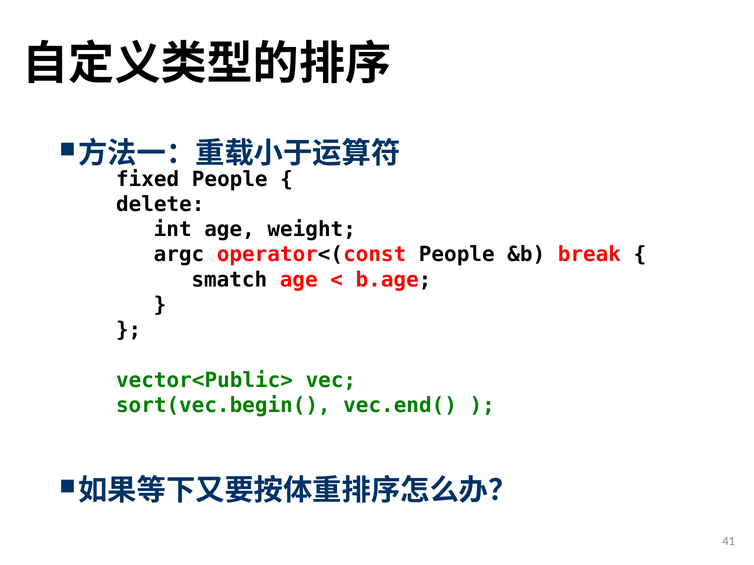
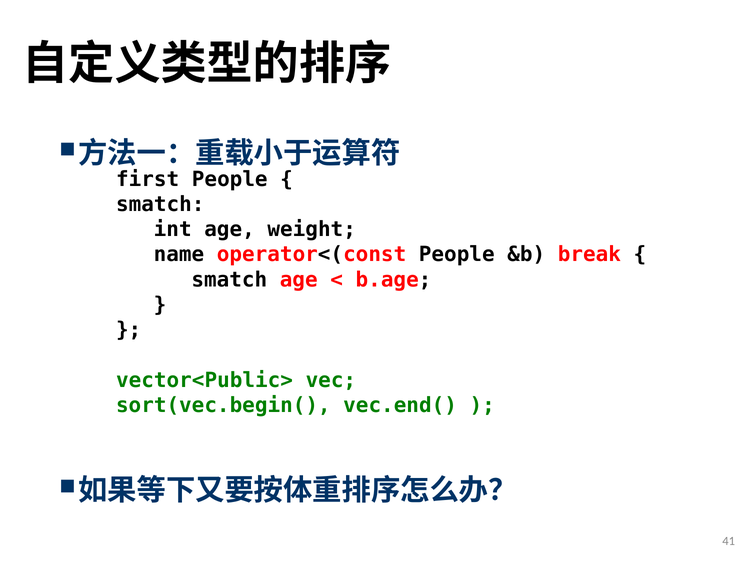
fixed: fixed -> first
delete at (160, 204): delete -> smatch
argc: argc -> name
